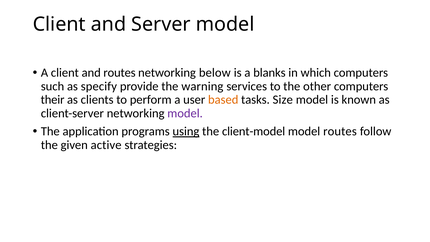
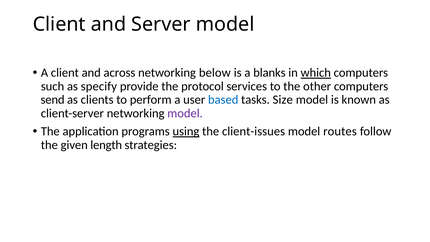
and routes: routes -> across
which underline: none -> present
warning: warning -> protocol
their: their -> send
based colour: orange -> blue
client-model: client-model -> client-issues
active: active -> length
